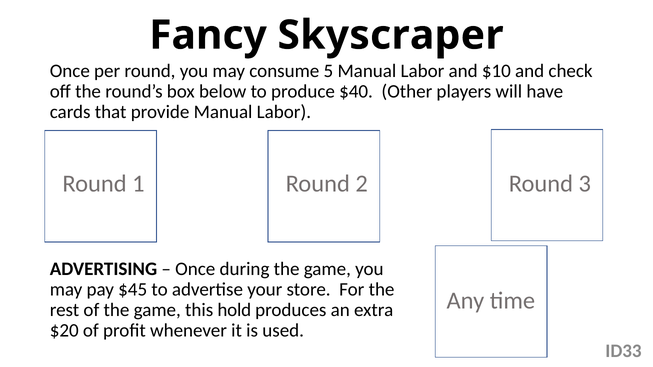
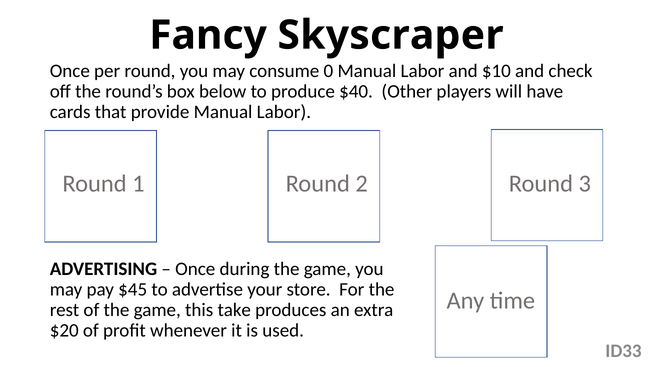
5: 5 -> 0
hold: hold -> take
